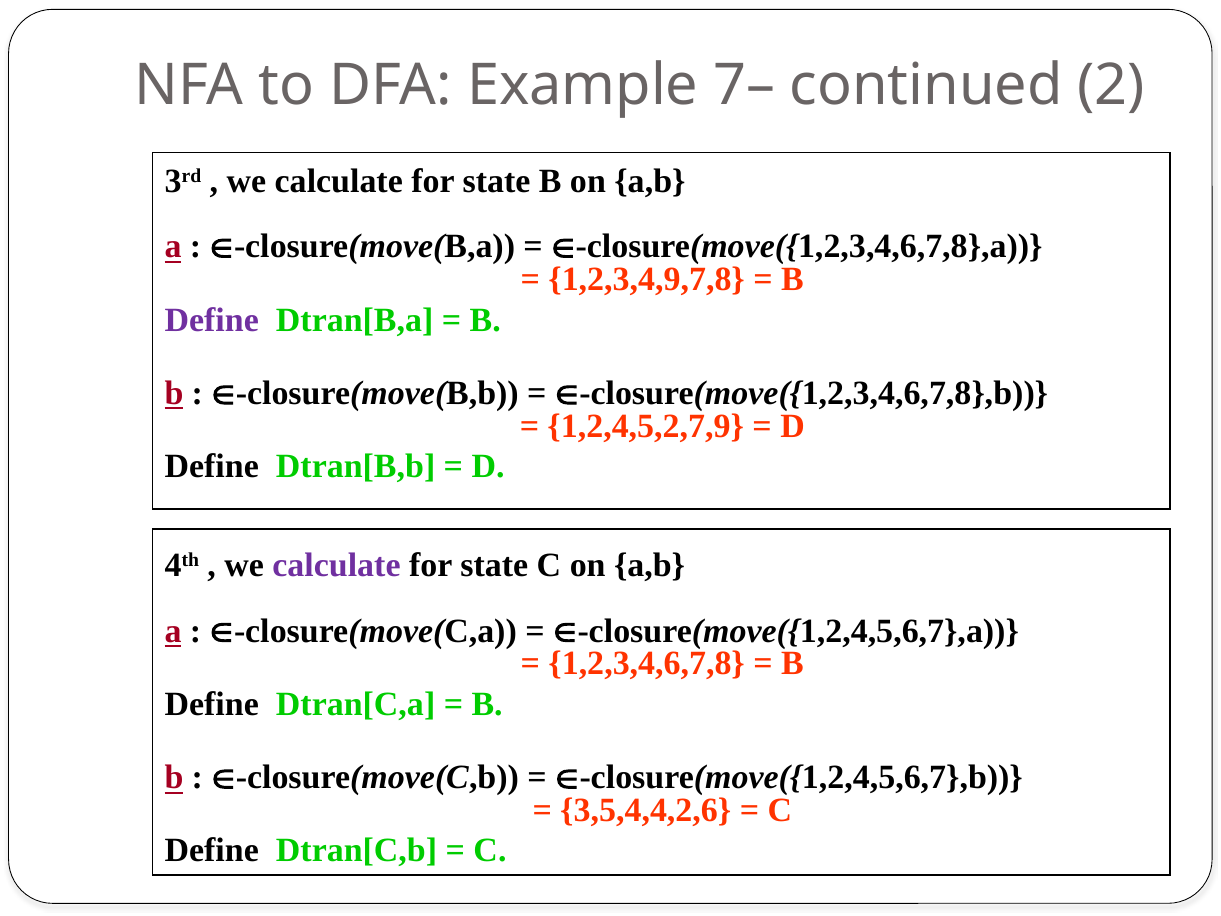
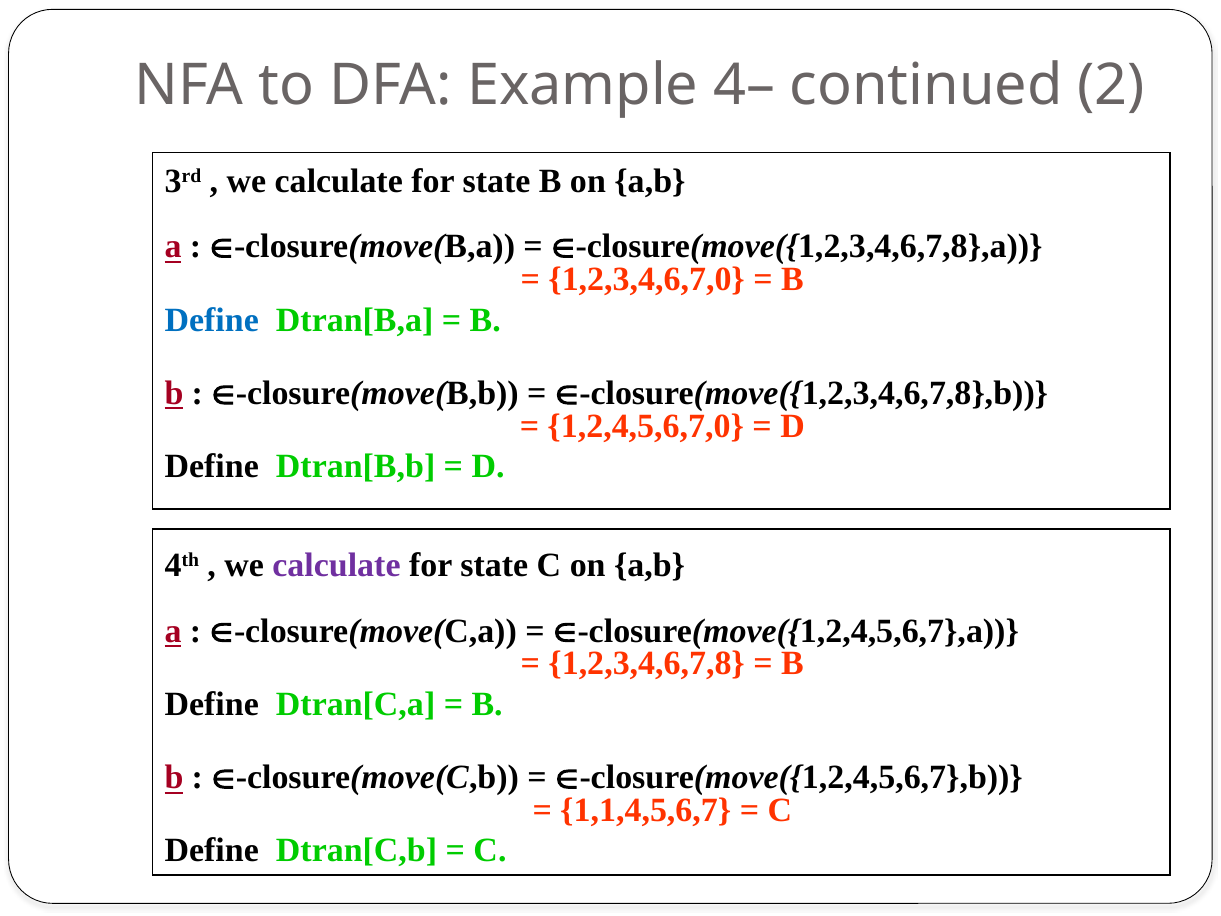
7–: 7– -> 4–
1,2,3,4,9,7,8: 1,2,3,4,9,7,8 -> 1,2,3,4,6,7,0
Define at (212, 320) colour: purple -> blue
1,2,4,5,2,7,9: 1,2,4,5,2,7,9 -> 1,2,4,5,6,7,0
3,5,4,4,2,6: 3,5,4,4,2,6 -> 1,1,4,5,6,7
